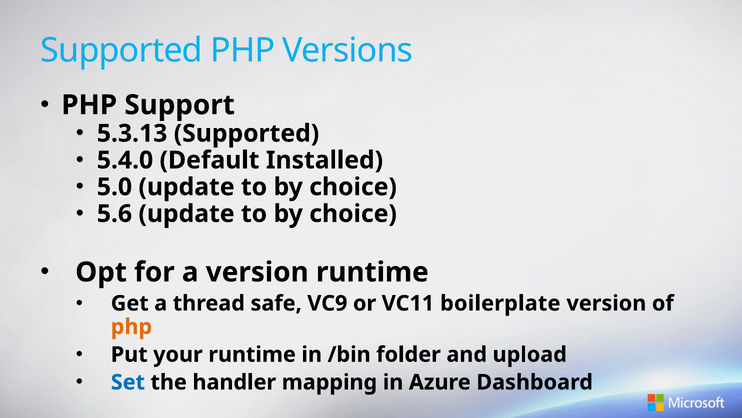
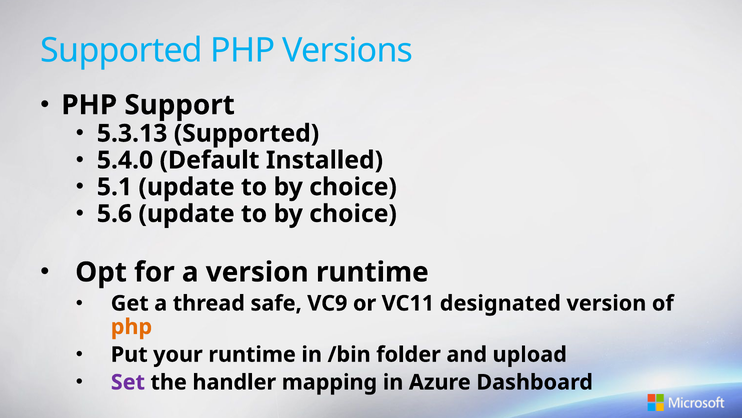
5.0: 5.0 -> 5.1
boilerplate: boilerplate -> designated
Set colour: blue -> purple
